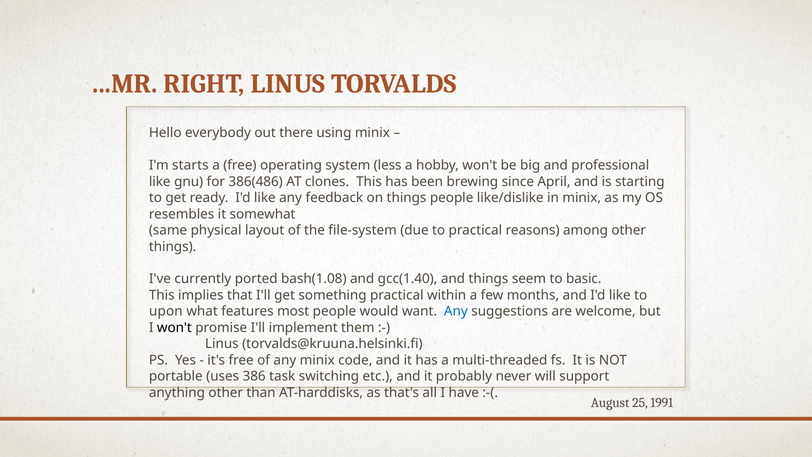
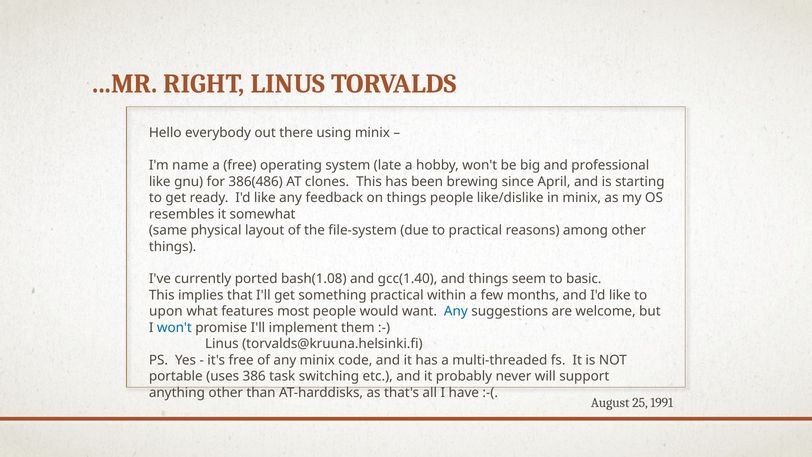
starts: starts -> name
less: less -> late
won't at (174, 328) colour: black -> blue
